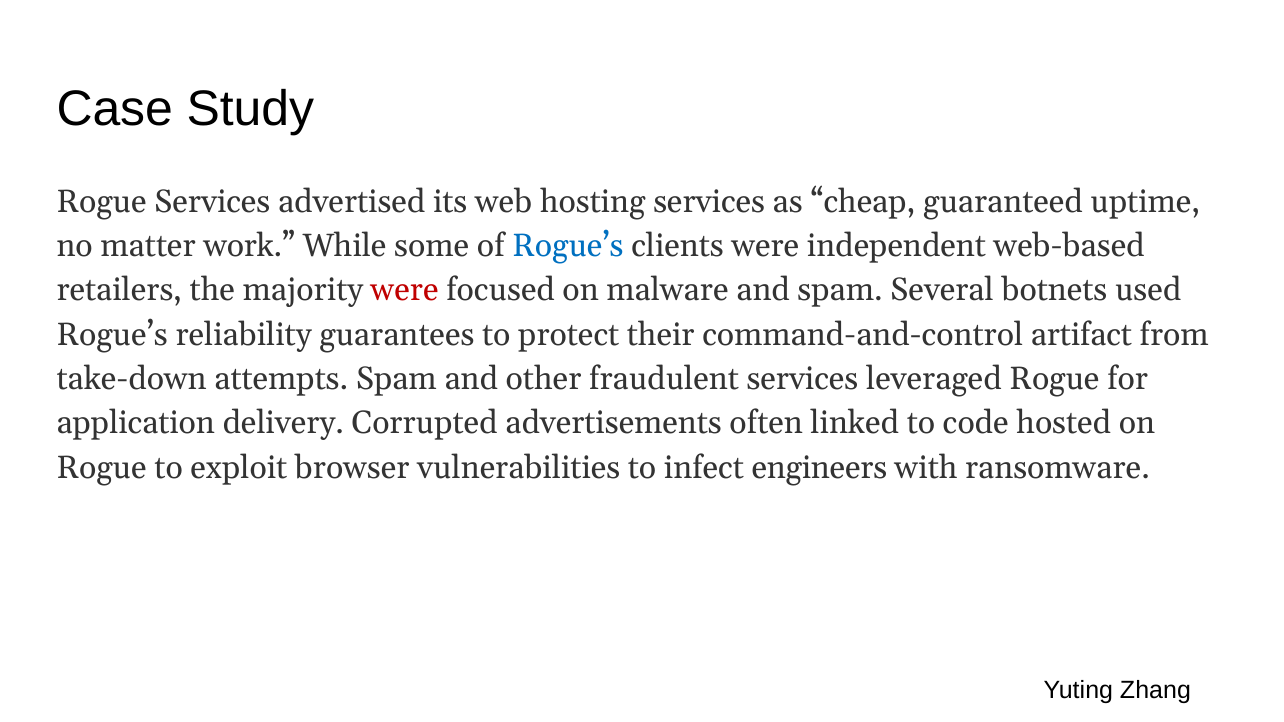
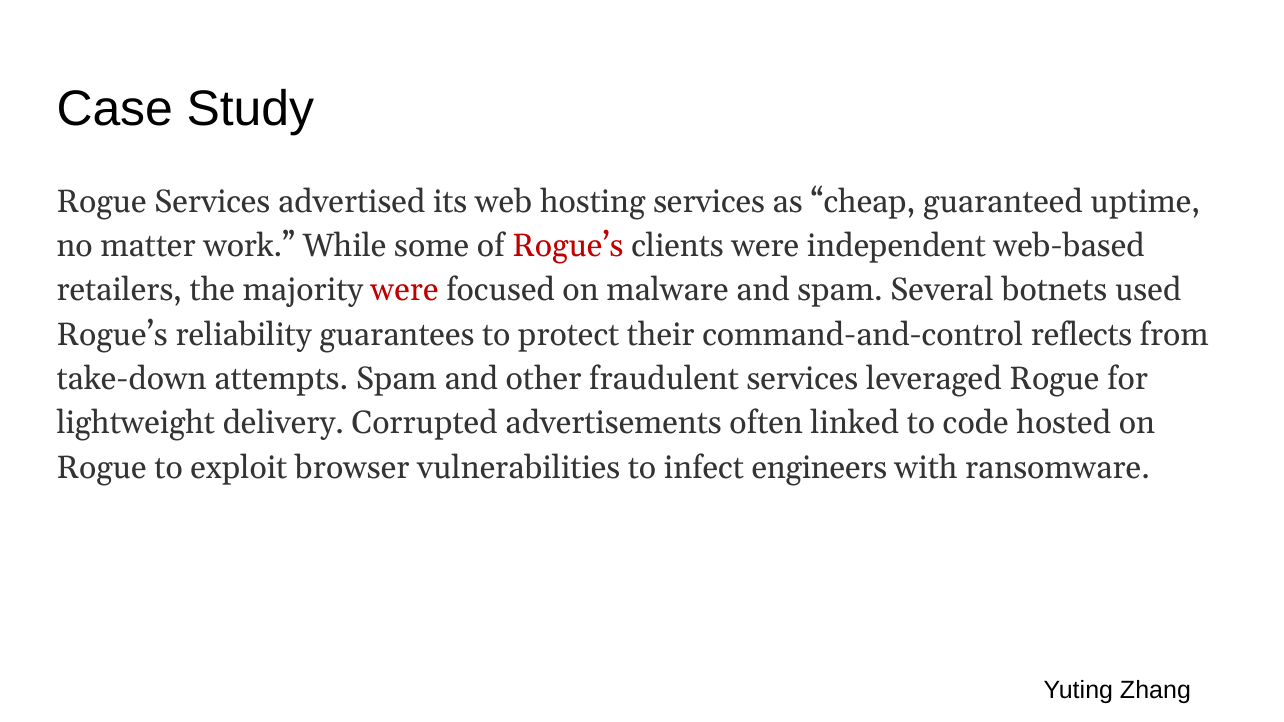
Rogue’s at (568, 246) colour: blue -> red
artifact: artifact -> reflects
application: application -> lightweight
